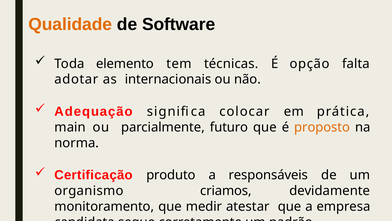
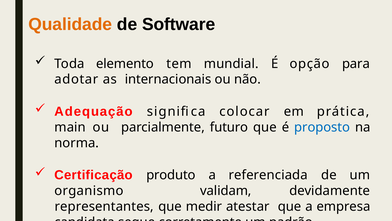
técnicas: técnicas -> mundial
falta: falta -> para
proposto colour: orange -> blue
responsáveis: responsáveis -> referenciada
criamos: criamos -> validam
monitoramento: monitoramento -> representantes
